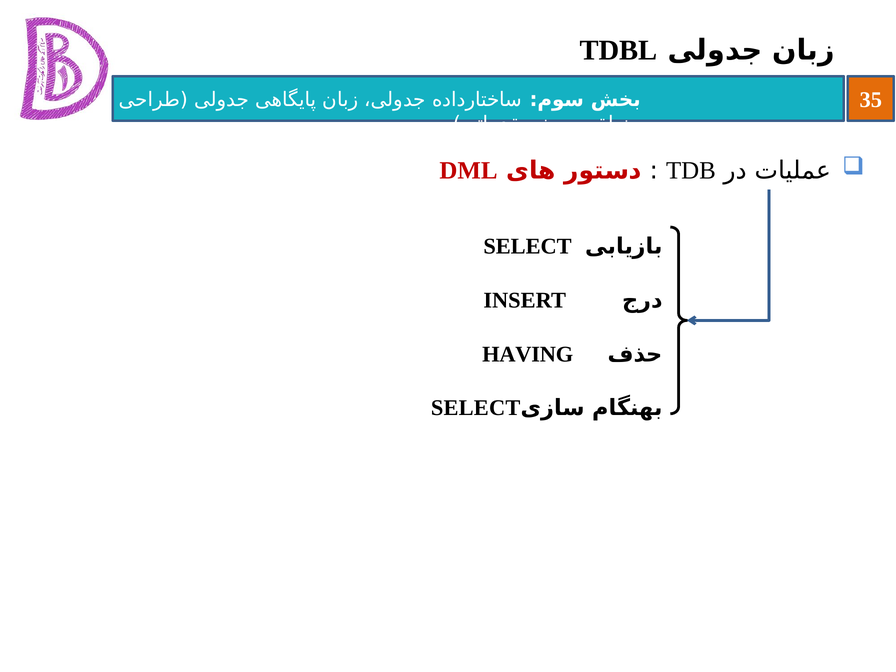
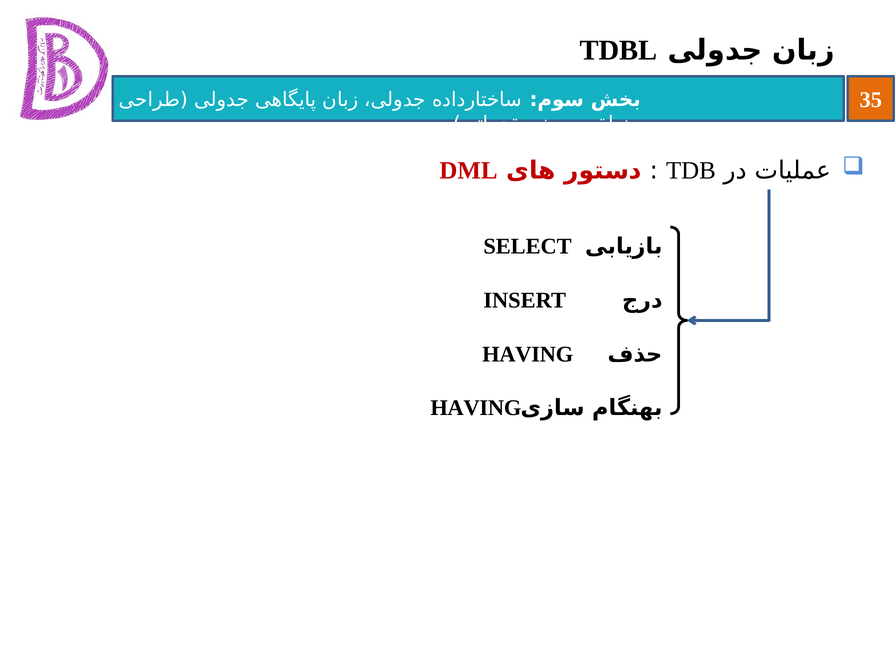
SELECT at (476, 408): SELECT -> HAVING
